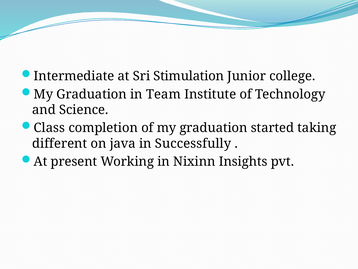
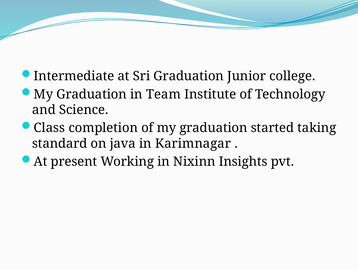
Sri Stimulation: Stimulation -> Graduation
different: different -> standard
Successfully: Successfully -> Karimnagar
